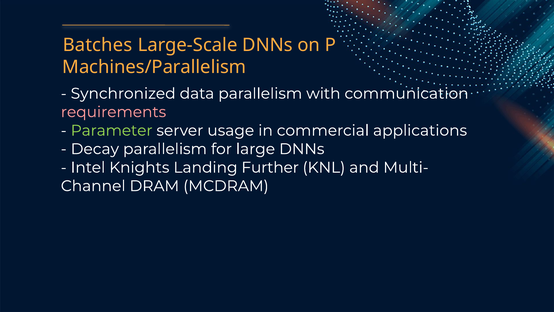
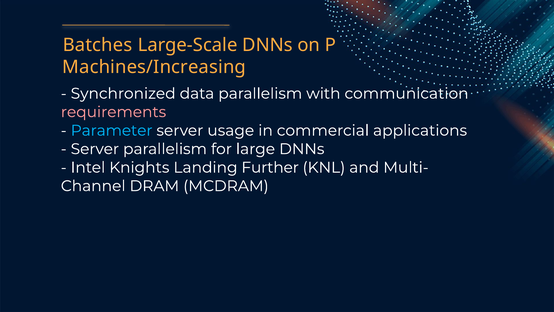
Machines/Parallelism: Machines/Parallelism -> Machines/Increasing
Parameter colour: light green -> light blue
Decay at (95, 149): Decay -> Server
